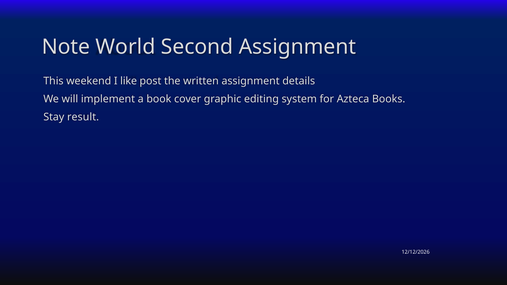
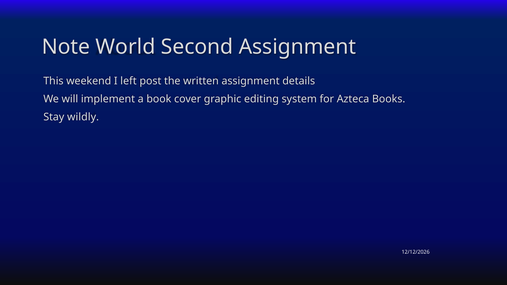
like: like -> left
result: result -> wildly
